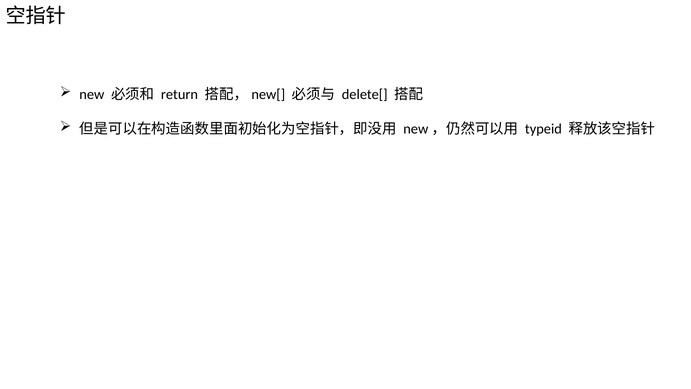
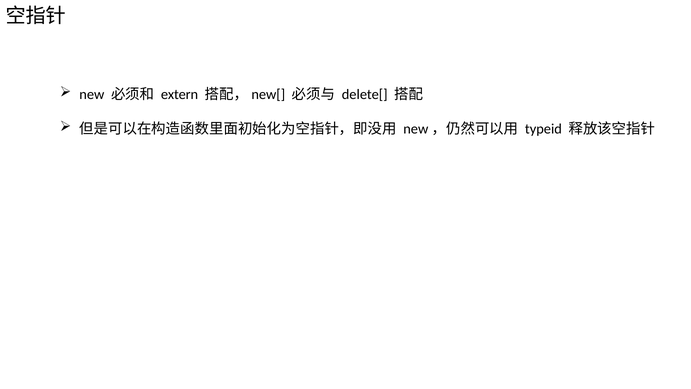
return: return -> extern
